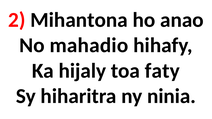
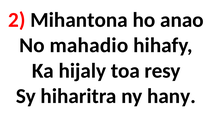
faty: faty -> resy
ninia: ninia -> hany
